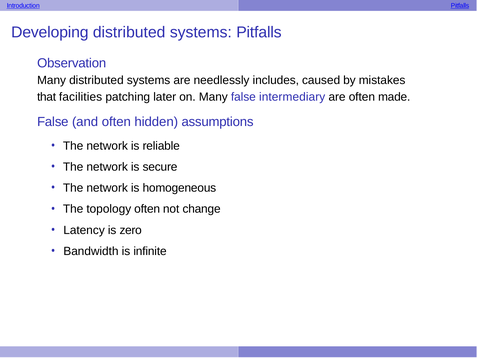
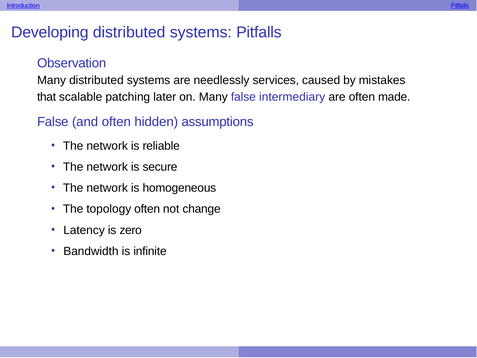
includes: includes -> services
facilities: facilities -> scalable
